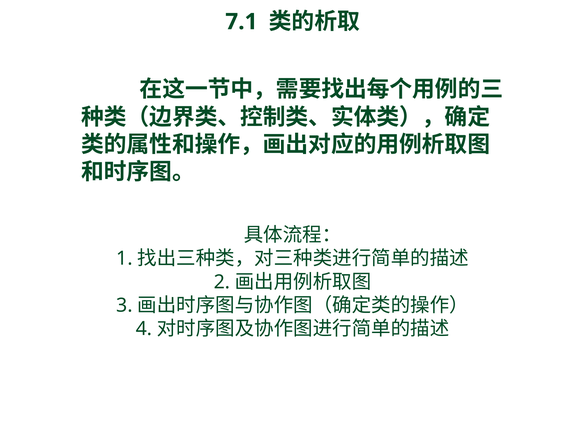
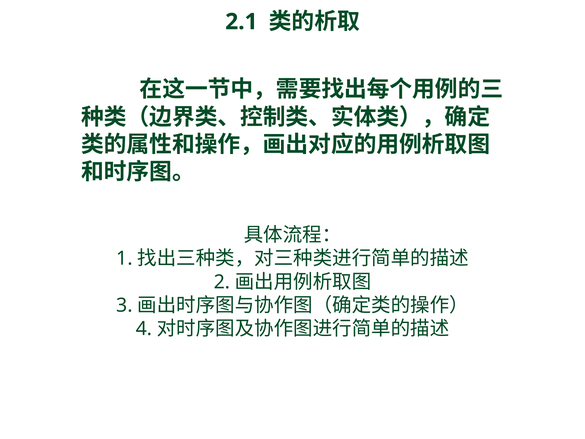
7.1: 7.1 -> 2.1
